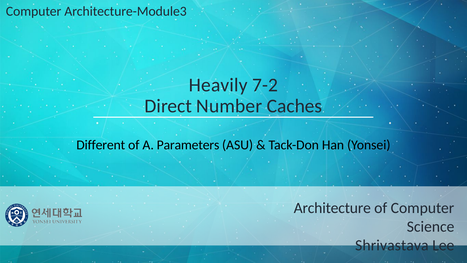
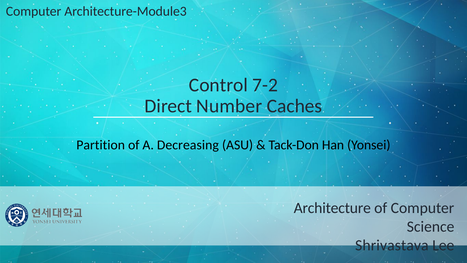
Heavily: Heavily -> Control
Different: Different -> Partition
Parameters: Parameters -> Decreasing
